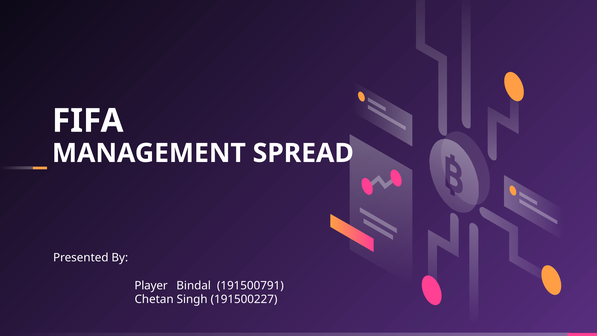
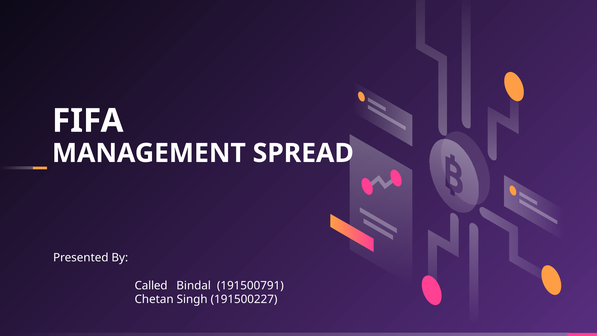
Player: Player -> Called
